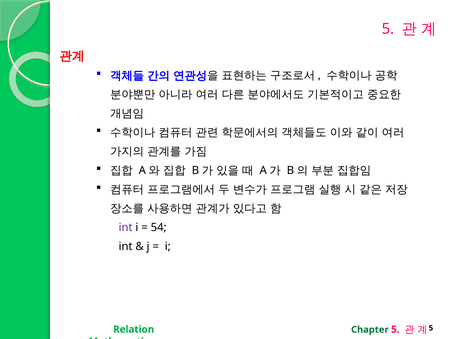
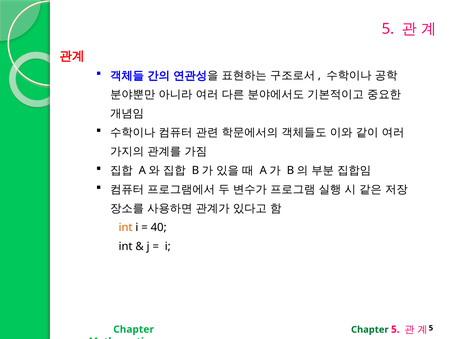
int at (126, 227) colour: purple -> orange
54: 54 -> 40
Relation at (134, 329): Relation -> Chapter
